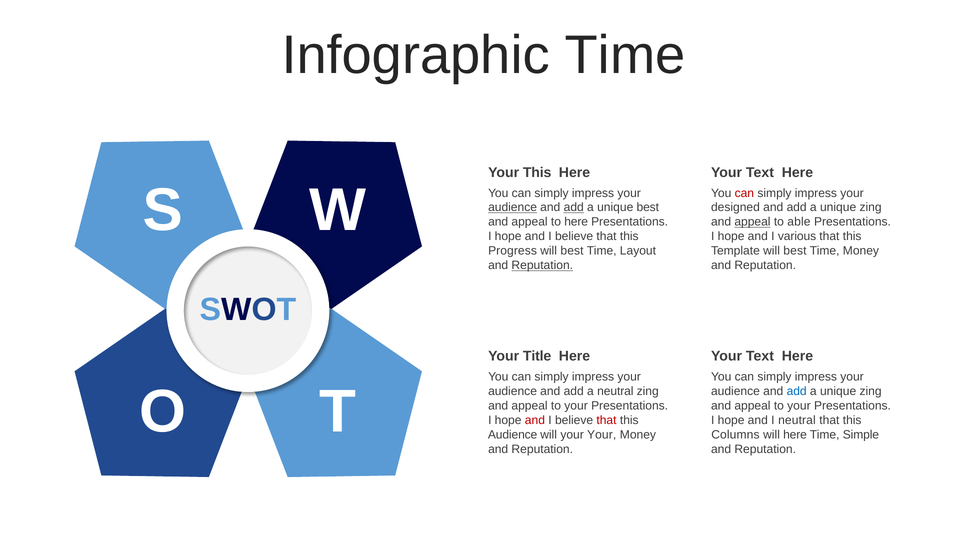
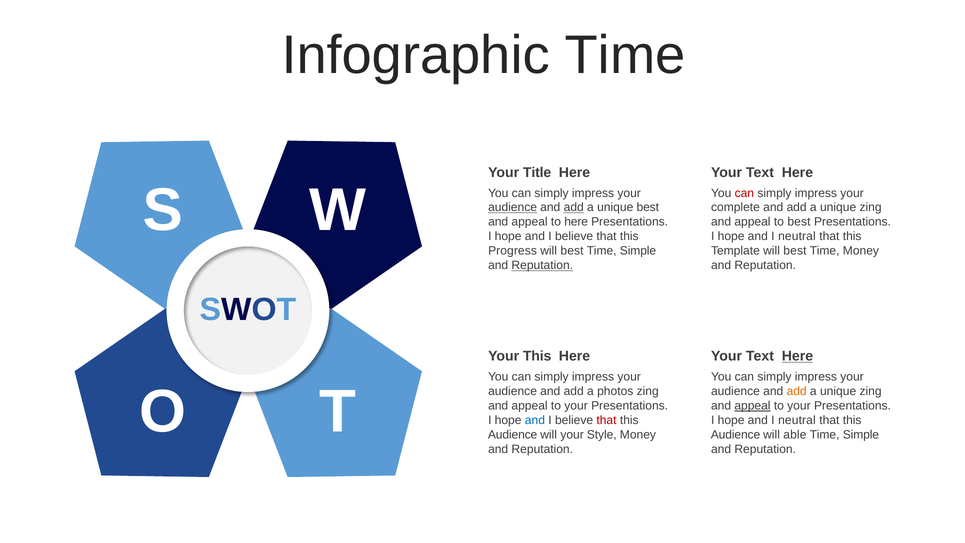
Your This: This -> Title
designed: designed -> complete
appeal at (752, 222) underline: present -> none
to able: able -> best
various at (797, 236): various -> neutral
Layout at (638, 251): Layout -> Simple
Your Title: Title -> This
Here at (797, 356) underline: none -> present
a neutral: neutral -> photos
add at (797, 391) colour: blue -> orange
appeal at (752, 406) underline: none -> present
and at (535, 420) colour: red -> blue
your Your: Your -> Style
Columns at (735, 435): Columns -> Audience
will here: here -> able
